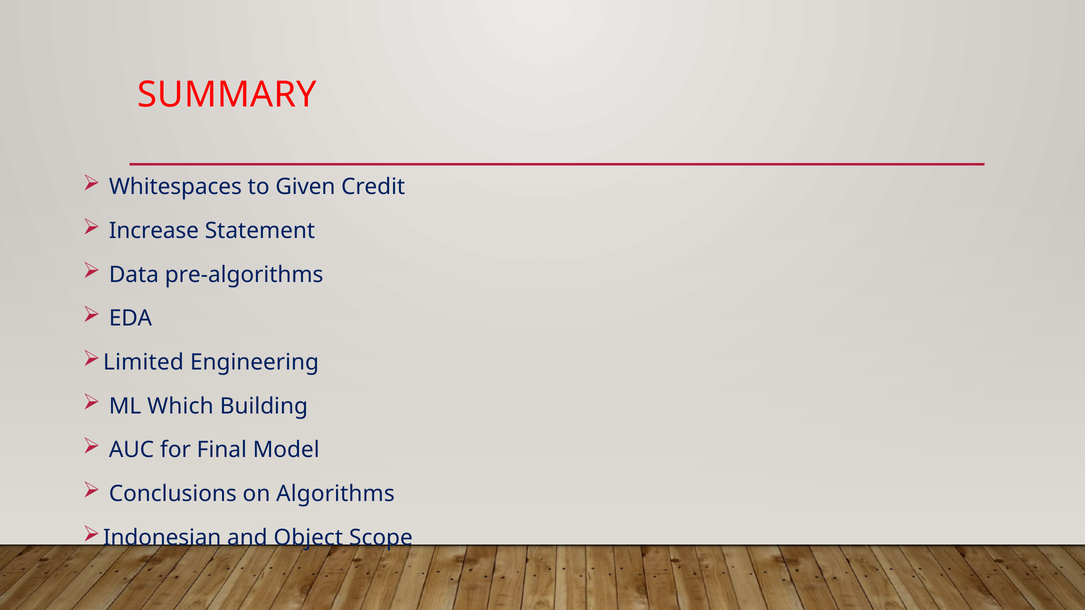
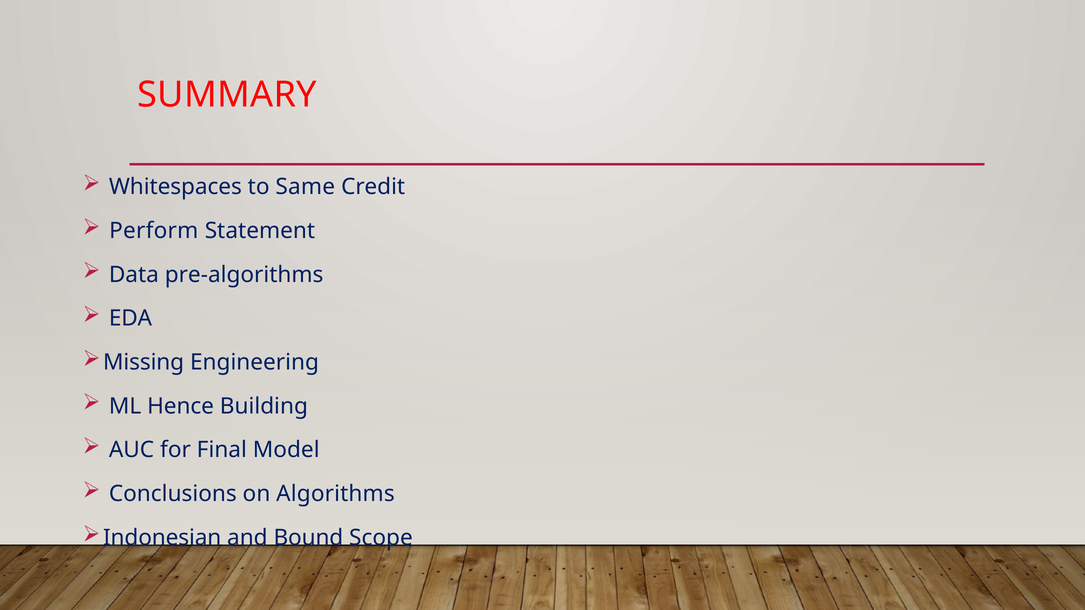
Given: Given -> Same
Increase: Increase -> Perform
Limited: Limited -> Missing
Which: Which -> Hence
Object: Object -> Bound
